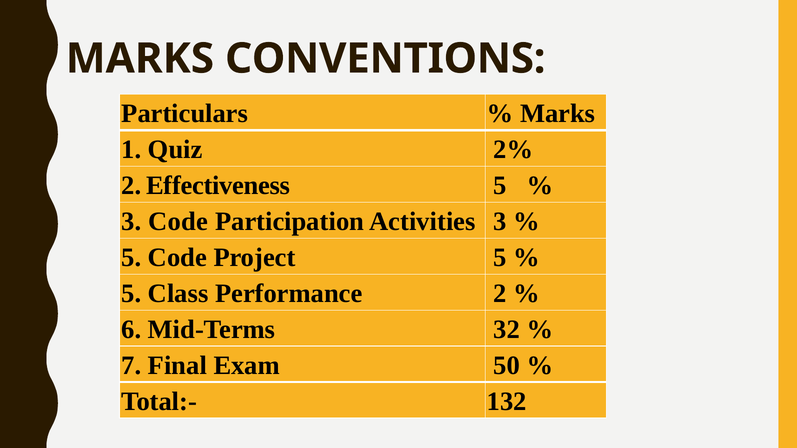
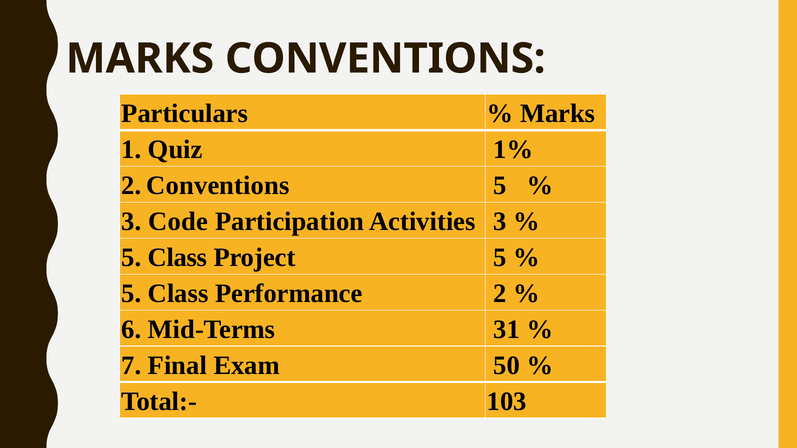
2%: 2% -> 1%
2 Effectiveness: Effectiveness -> Conventions
Code at (177, 258): Code -> Class
32: 32 -> 31
132: 132 -> 103
